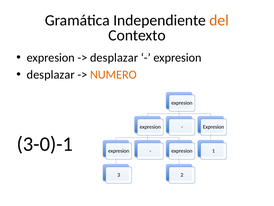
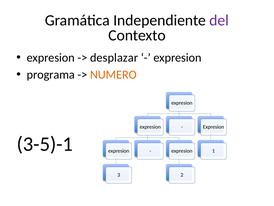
del colour: orange -> purple
desplazar at (51, 75): desplazar -> programa
3-0)-1: 3-0)-1 -> 3-5)-1
